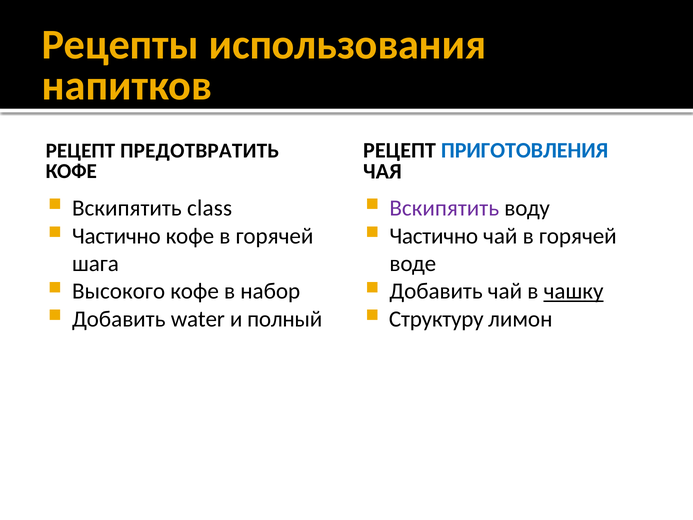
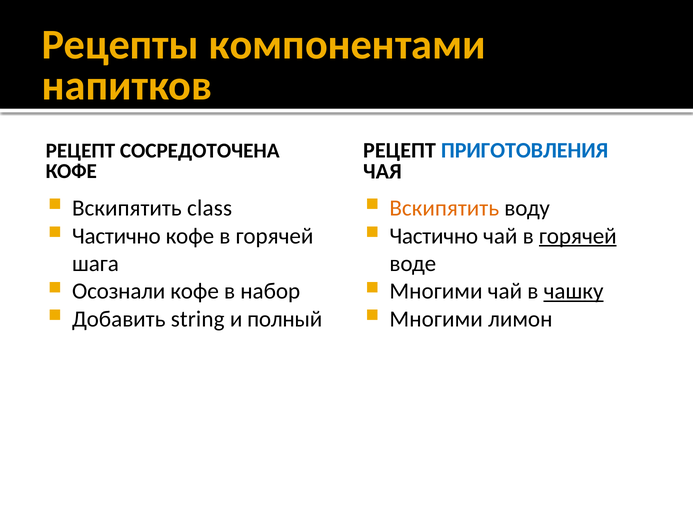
использования: использования -> компонентами
ПРЕДОТВРАТИТЬ: ПРЕДОТВРАТИТЬ -> СОСРЕДОТОЧЕНА
Вскипятить at (444, 208) colour: purple -> orange
горячей at (578, 236) underline: none -> present
Высокого: Высокого -> Осознали
Добавить at (436, 291): Добавить -> Многими
water: water -> string
Структуру at (436, 319): Структуру -> Многими
